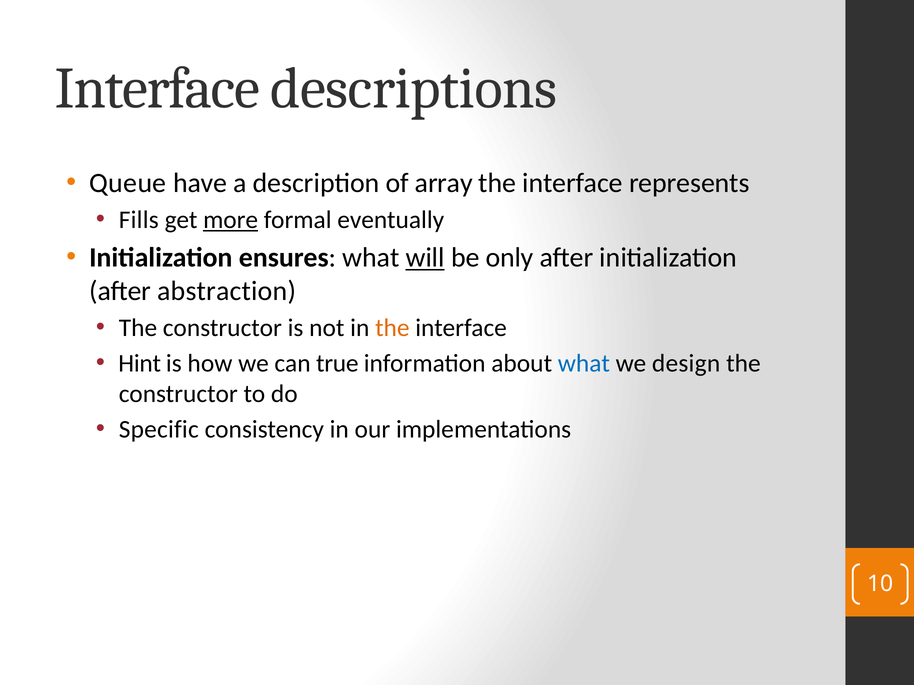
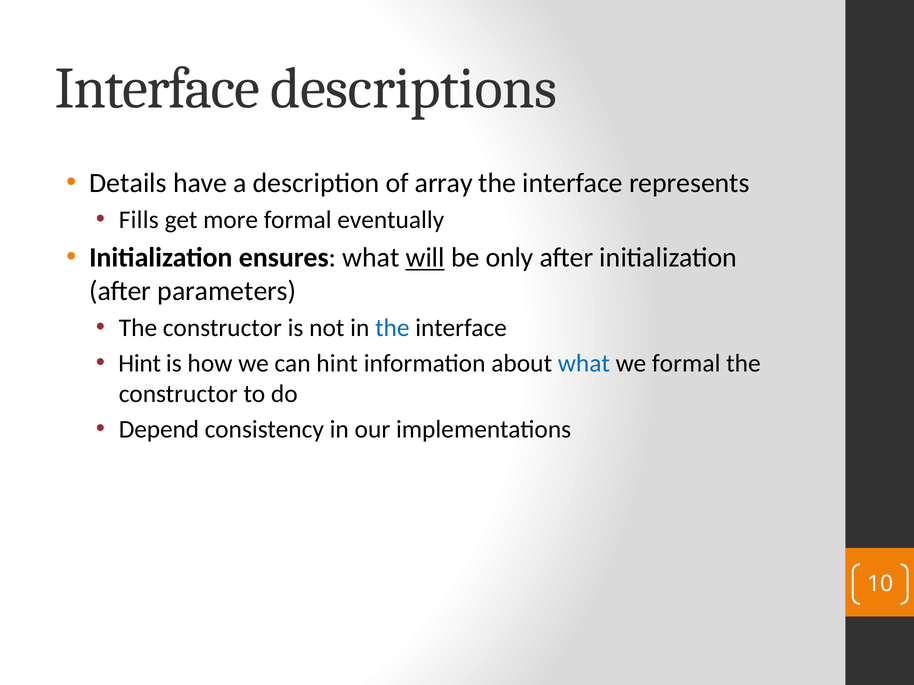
Queue: Queue -> Details
more underline: present -> none
abstraction: abstraction -> parameters
the at (392, 328) colour: orange -> blue
can true: true -> hint
we design: design -> formal
Specific: Specific -> Depend
